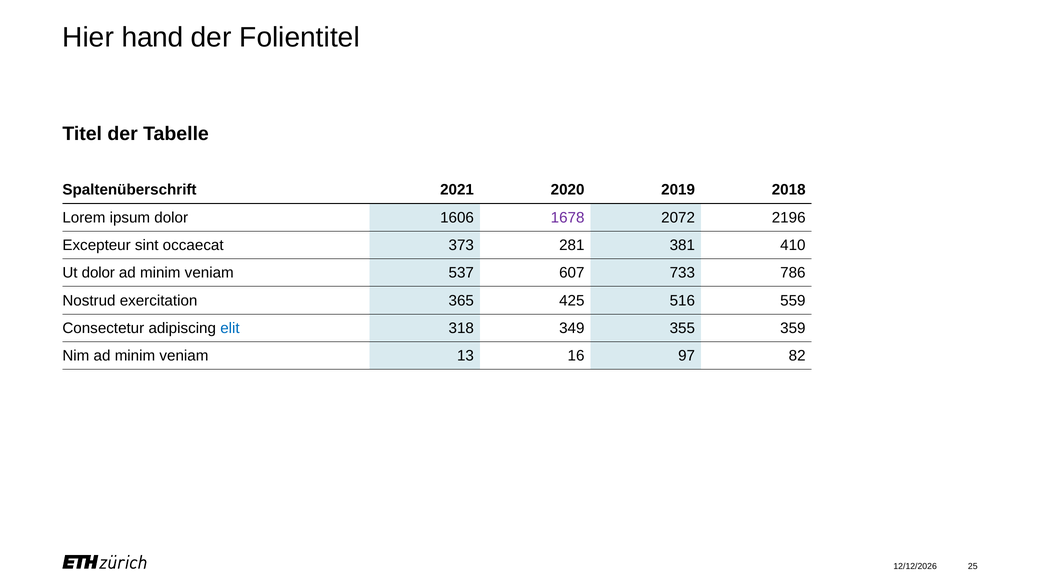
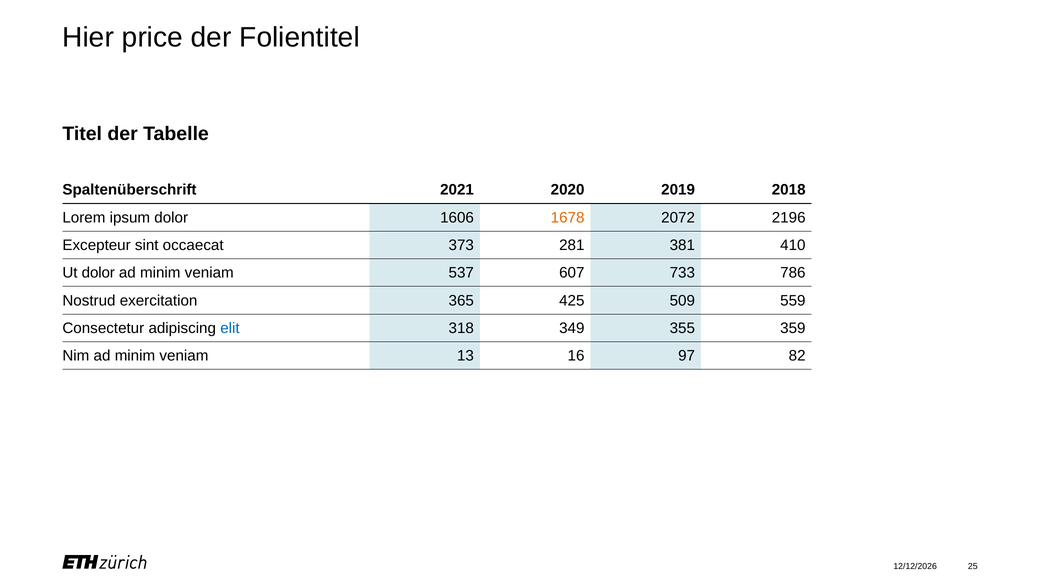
hand: hand -> price
1678 colour: purple -> orange
516: 516 -> 509
